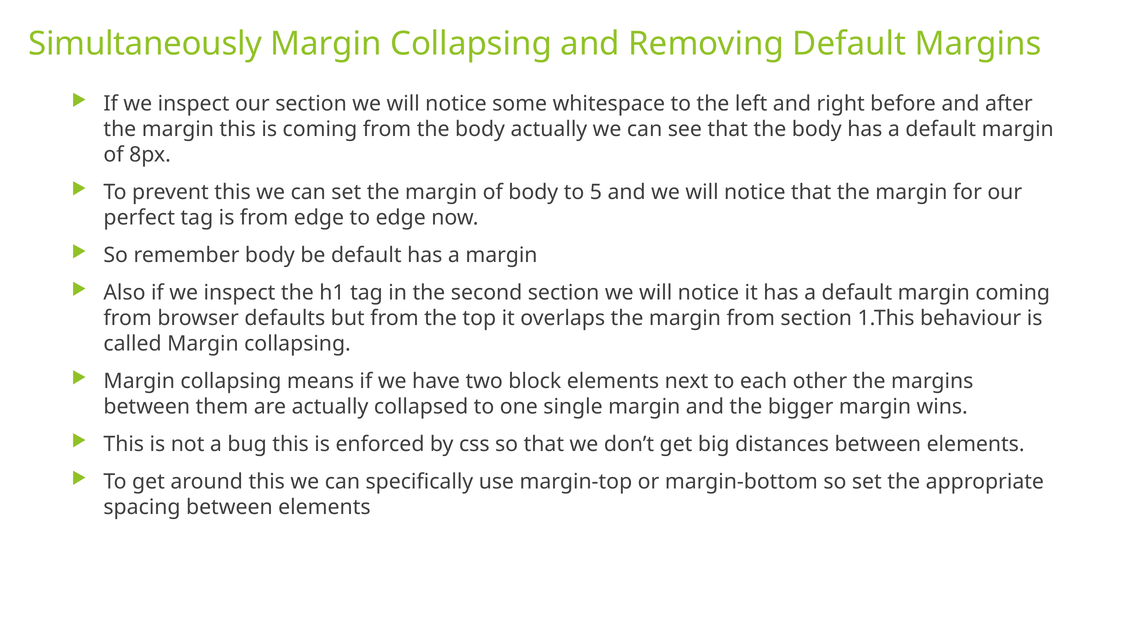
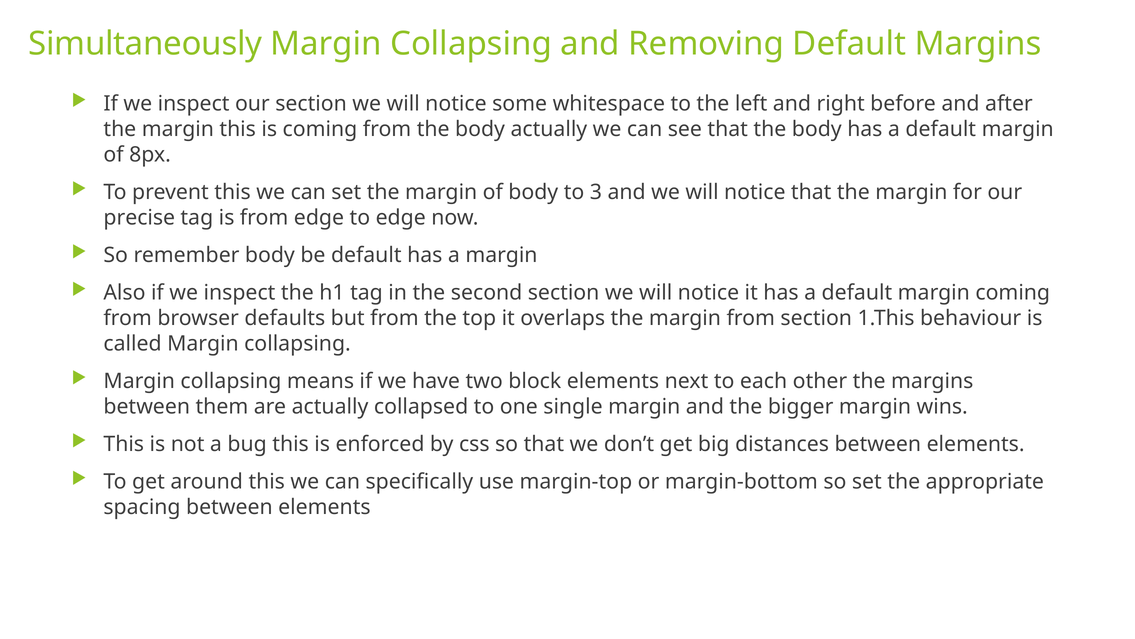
5: 5 -> 3
perfect: perfect -> precise
